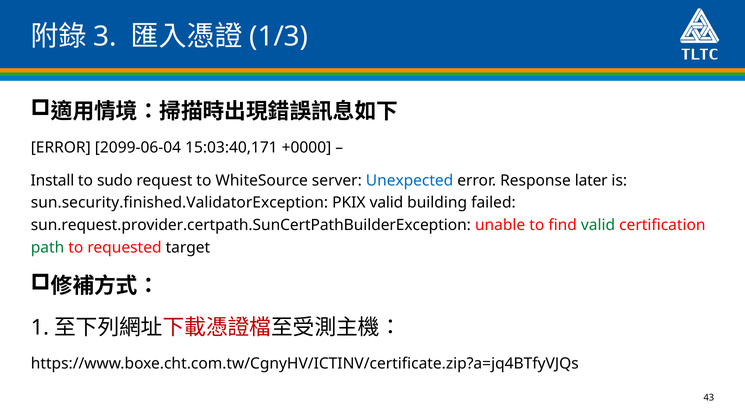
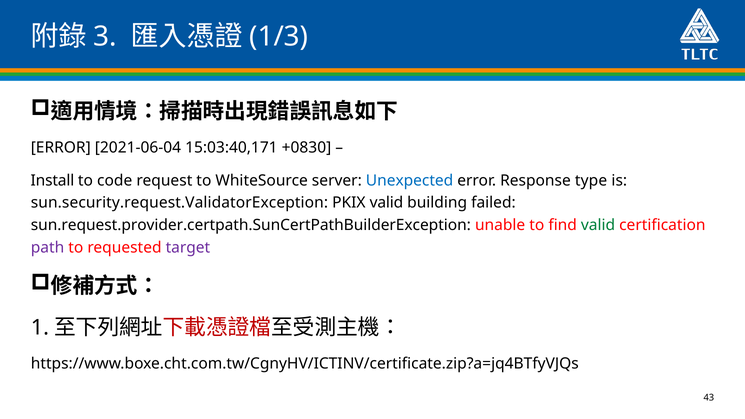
2099-06-04: 2099-06-04 -> 2021-06-04
+0000: +0000 -> +0830
sudo: sudo -> code
later: later -> type
sun.security.finished.ValidatorException: sun.security.finished.ValidatorException -> sun.security.request.ValidatorException
path colour: green -> purple
target colour: black -> purple
